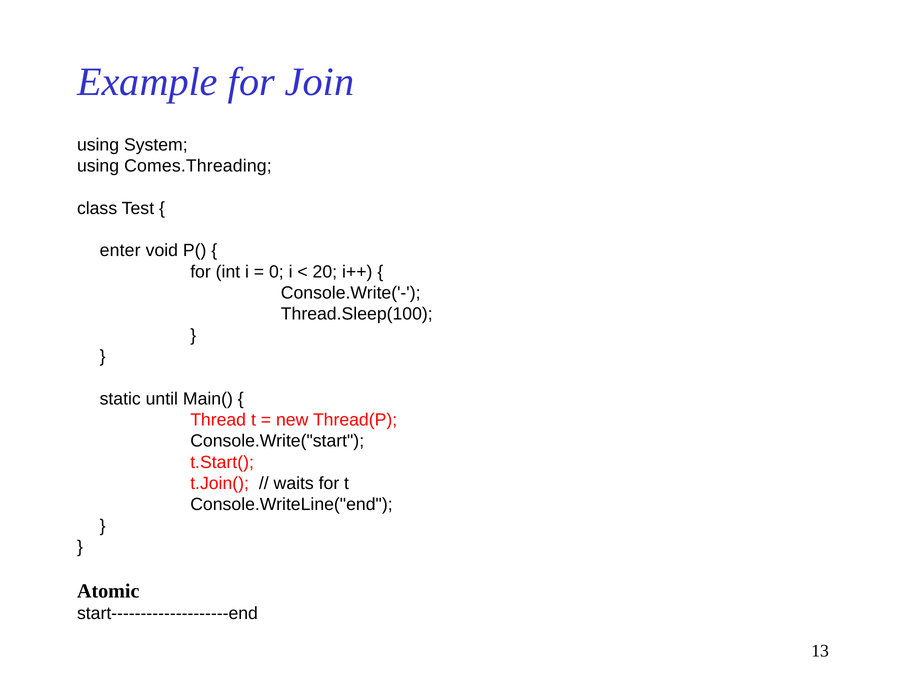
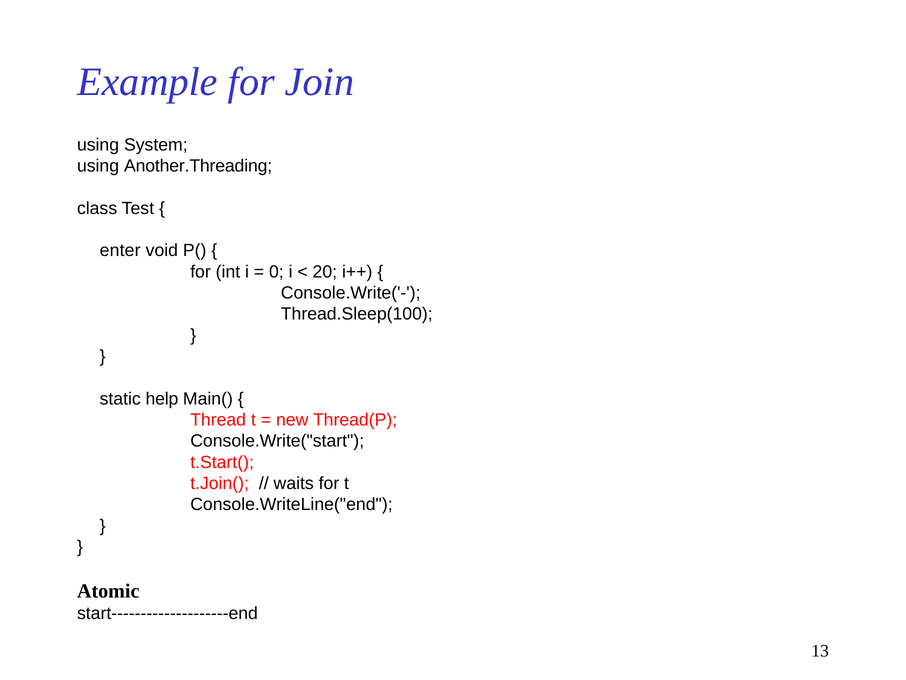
Comes.Threading: Comes.Threading -> Another.Threading
until: until -> help
